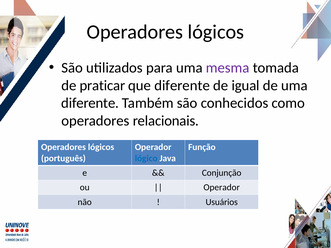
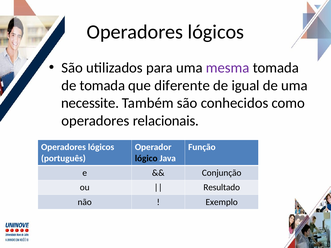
de praticar: praticar -> tomada
diferente at (90, 103): diferente -> necessite
lógico colour: blue -> black
Operador at (222, 188): Operador -> Resultado
Usuários: Usuários -> Exemplo
